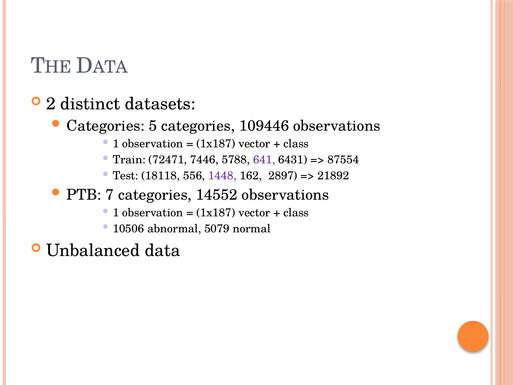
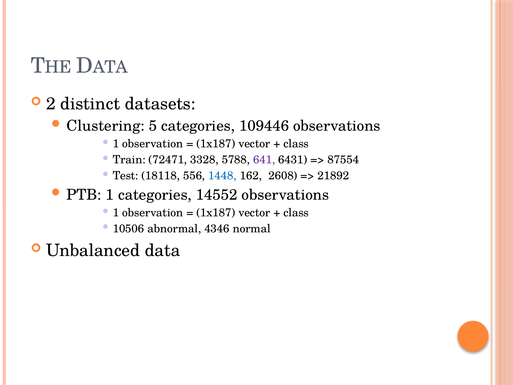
Categories at (106, 126): Categories -> Clustering
7446: 7446 -> 3328
1448 colour: purple -> blue
2897: 2897 -> 2608
PTB 7: 7 -> 1
5079: 5079 -> 4346
